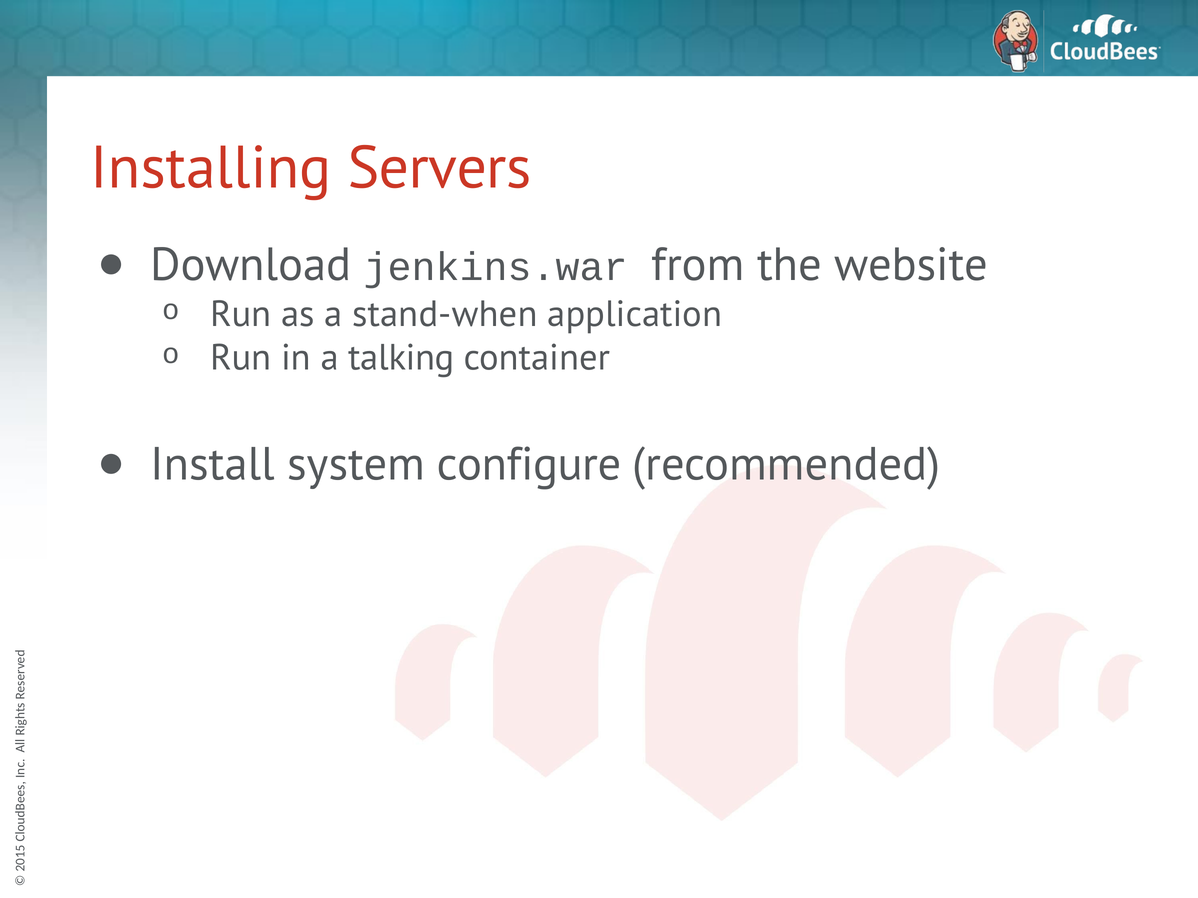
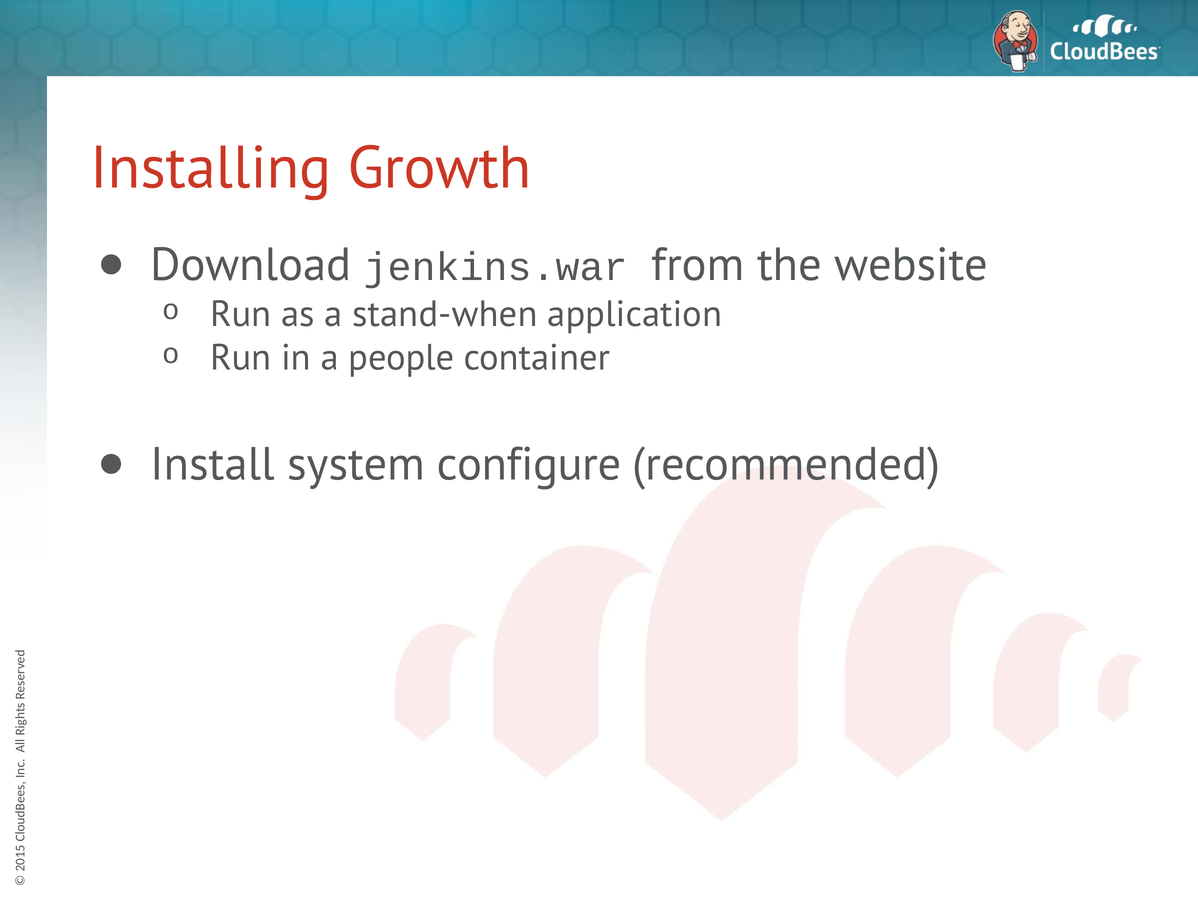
Servers: Servers -> Growth
talking: talking -> people
